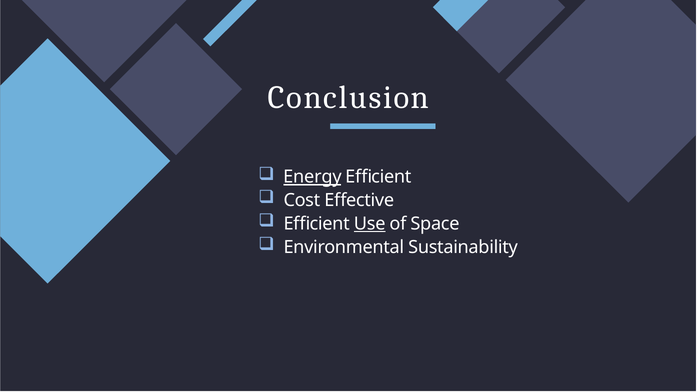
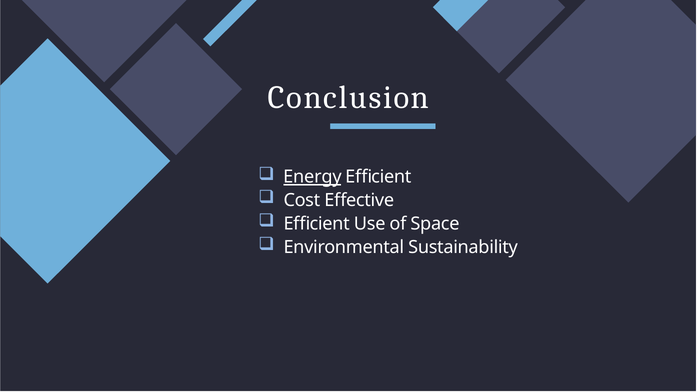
Use underline: present -> none
